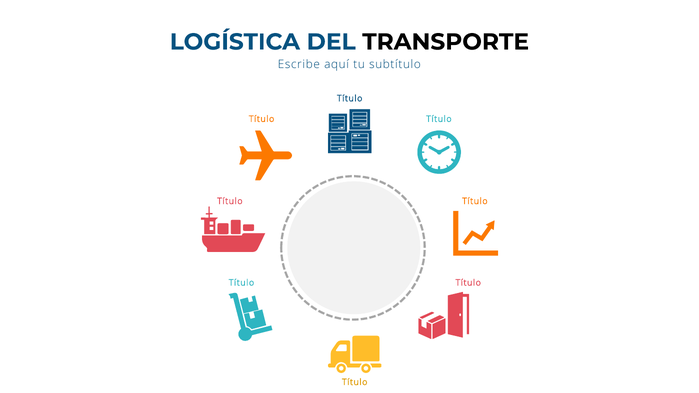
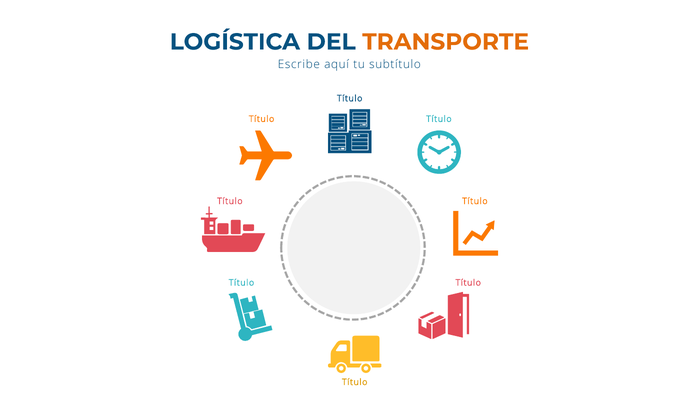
TRANSPORTE colour: black -> orange
